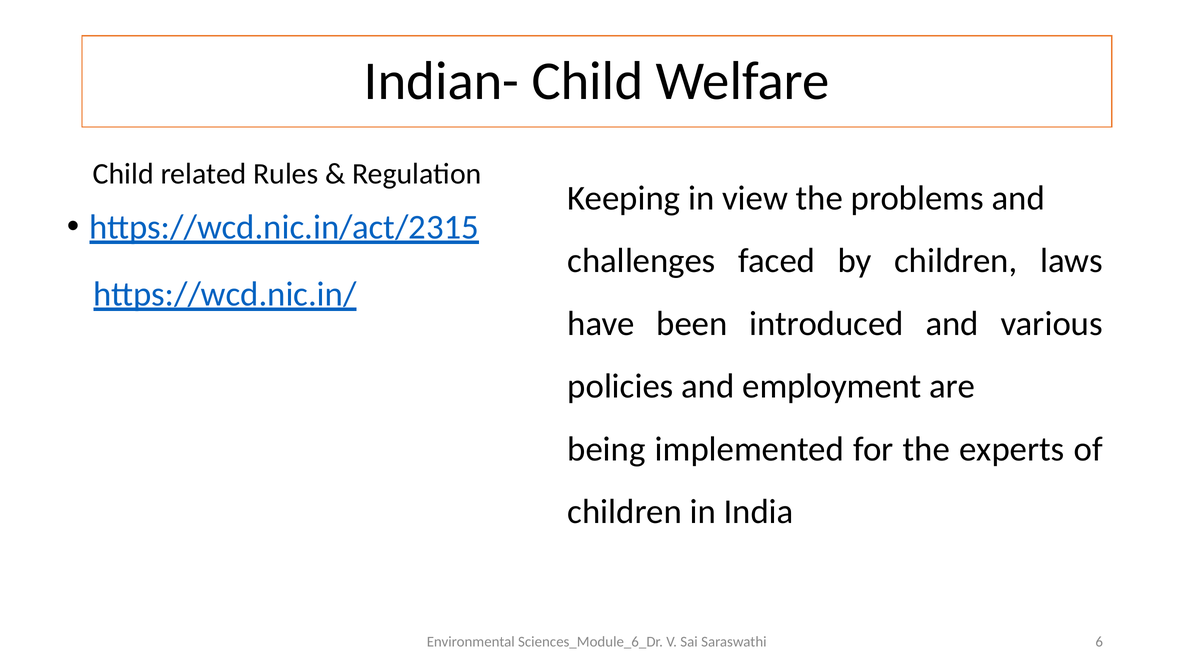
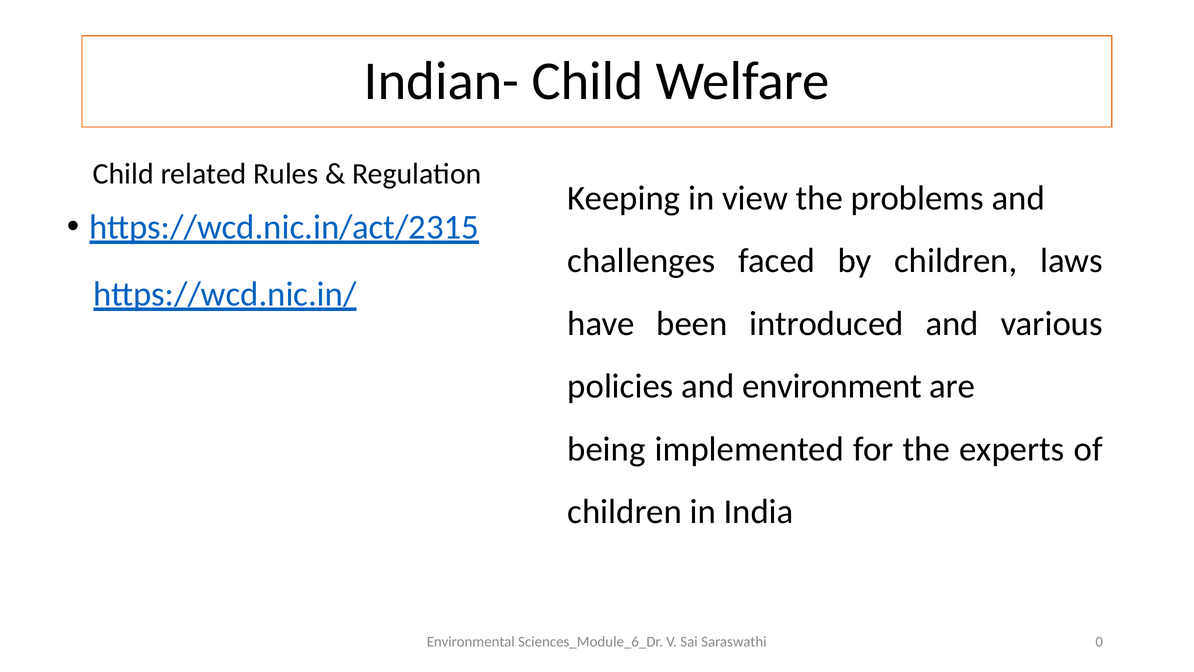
employment: employment -> environment
6: 6 -> 0
